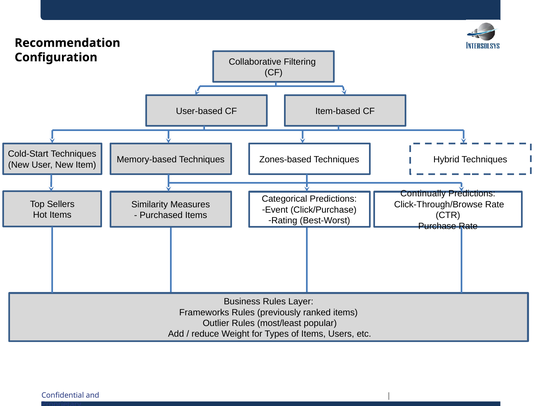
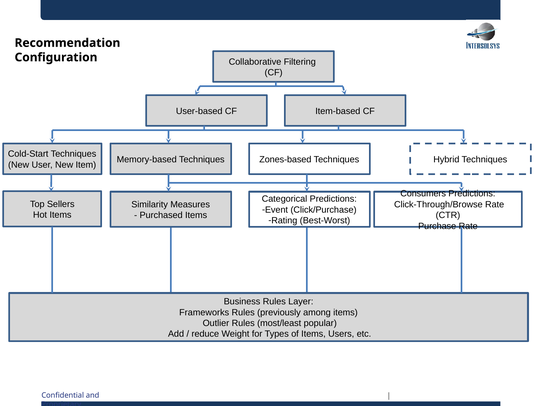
Continually: Continually -> Consumers
ranked: ranked -> among
